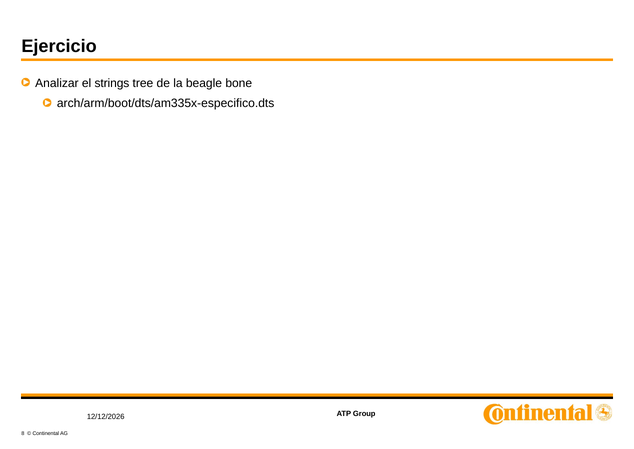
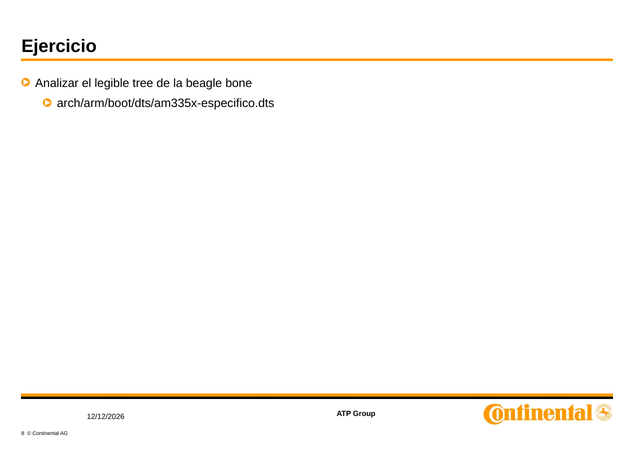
strings: strings -> legible
